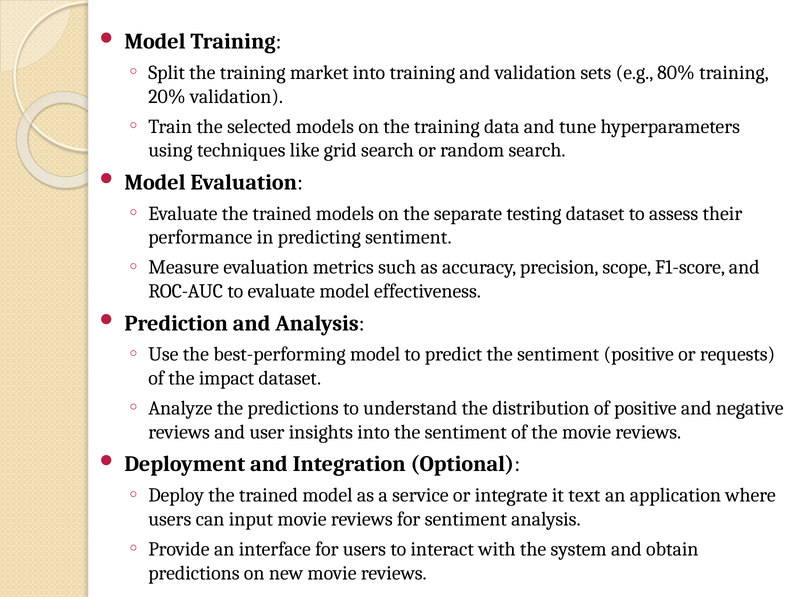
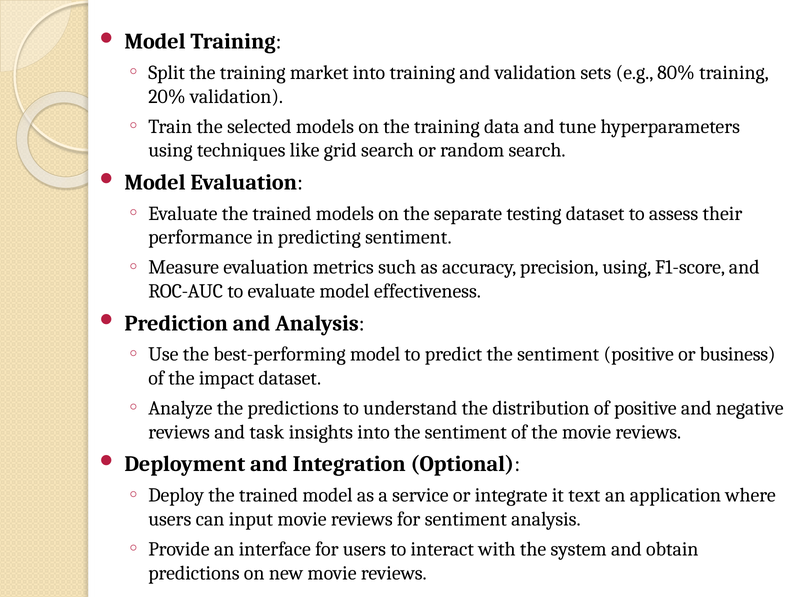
precision scope: scope -> using
requests: requests -> business
user: user -> task
